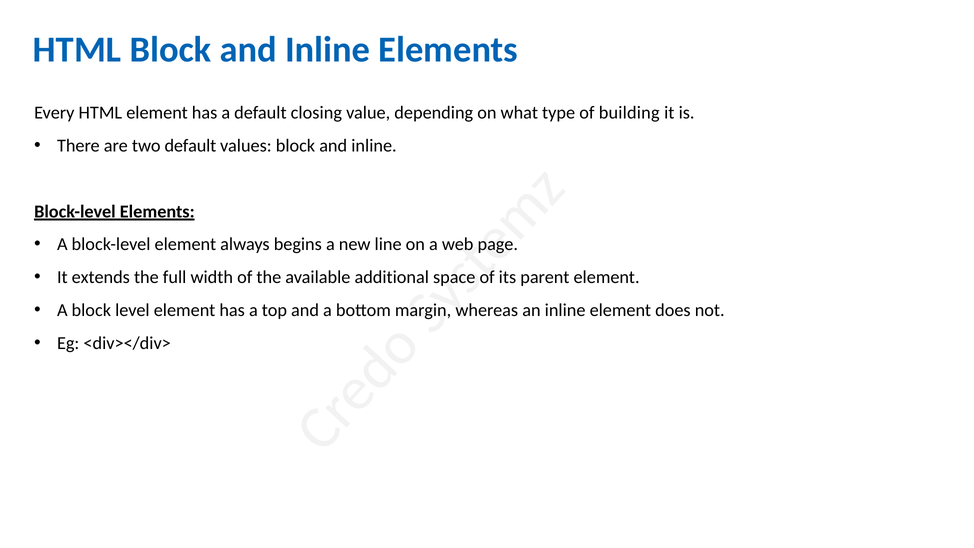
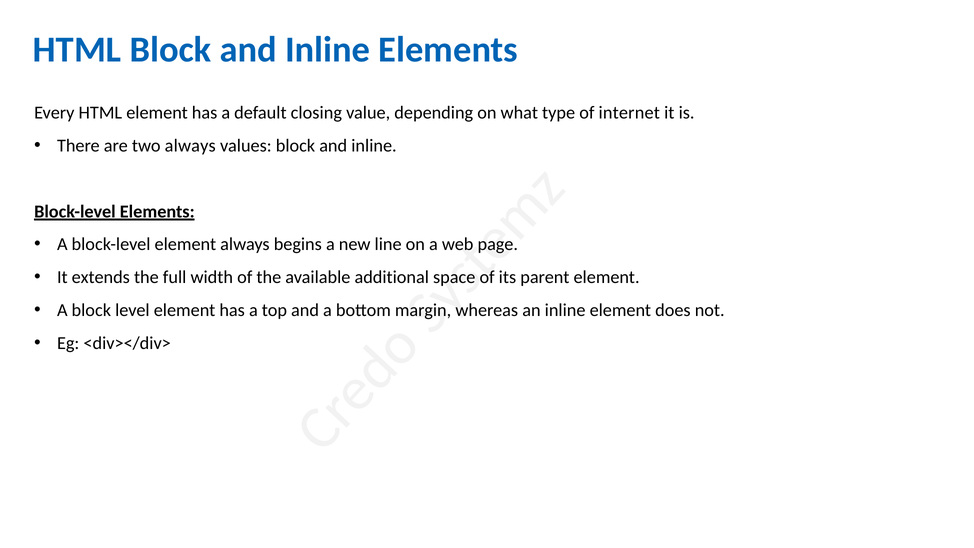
building: building -> internet
two default: default -> always
